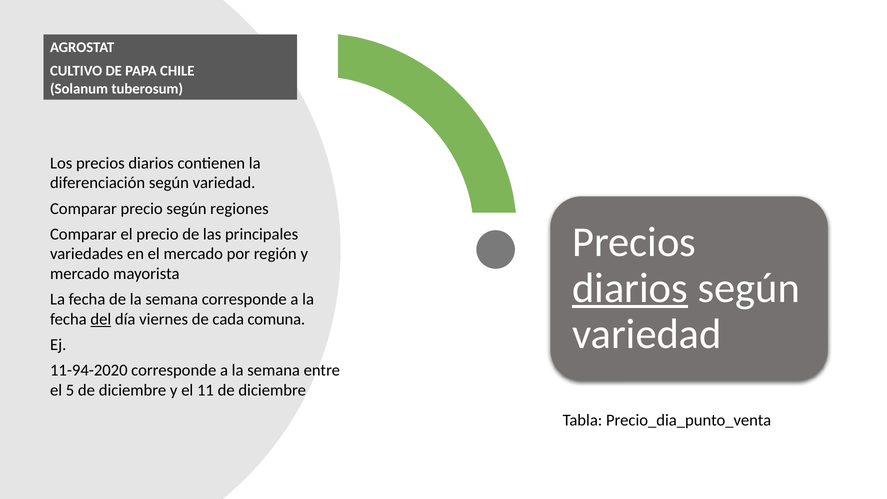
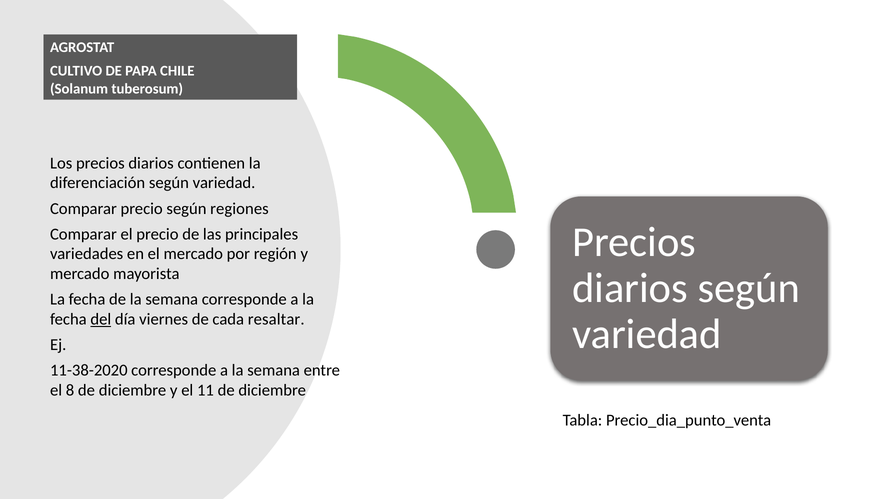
diarios at (630, 288) underline: present -> none
comuna: comuna -> resaltar
11-94-2020: 11-94-2020 -> 11-38-2020
5: 5 -> 8
